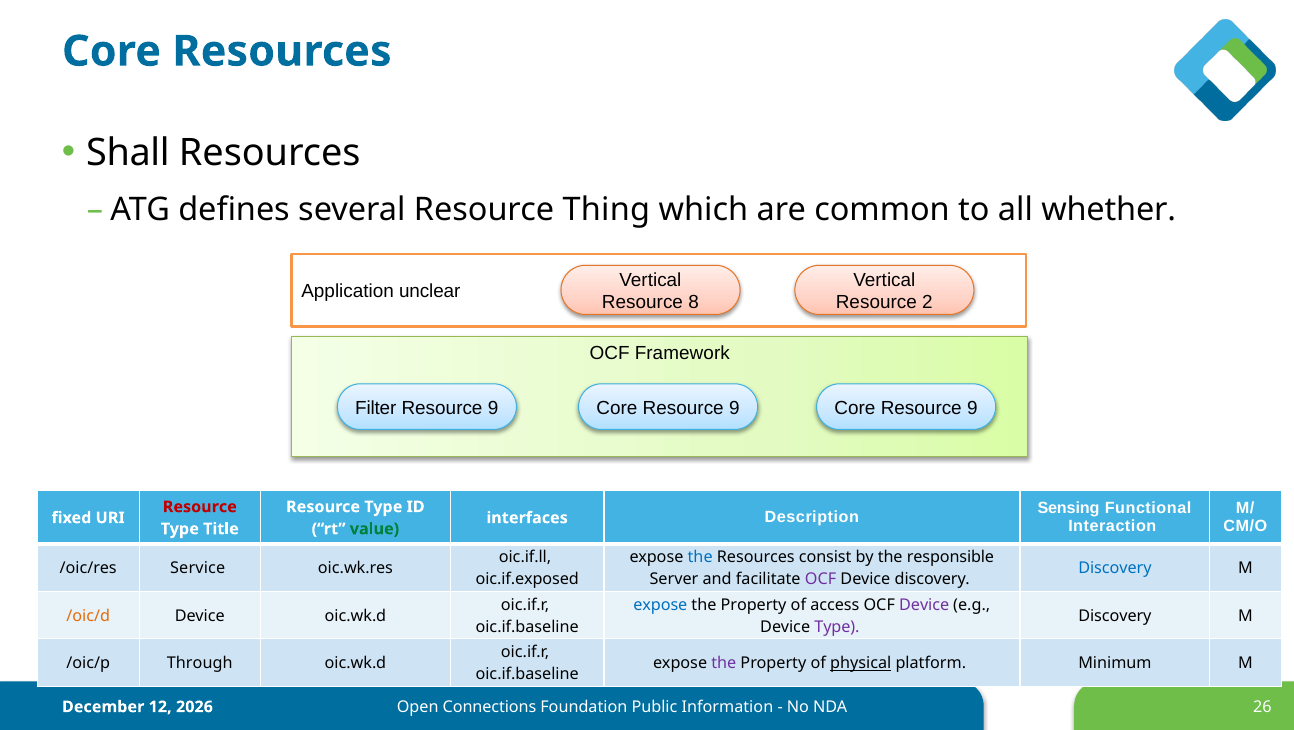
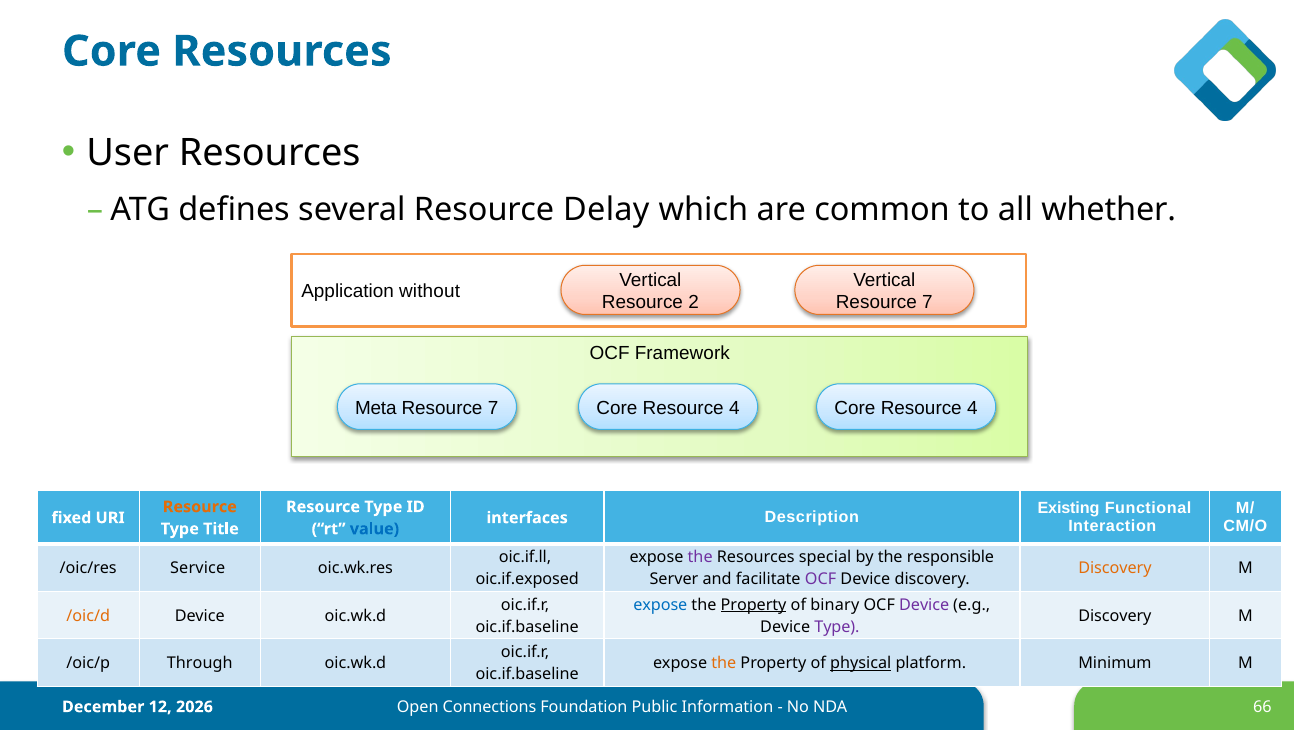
Shall: Shall -> User
Thing: Thing -> Delay
unclear: unclear -> without
8: 8 -> 2
2 at (927, 302): 2 -> 7
Filter: Filter -> Meta
9 at (493, 408): 9 -> 7
9 at (734, 408): 9 -> 4
9 at (972, 408): 9 -> 4
Sensing: Sensing -> Existing
Resource at (200, 507) colour: red -> orange
value colour: green -> blue
the at (700, 557) colour: blue -> purple
consist: consist -> special
Discovery at (1115, 568) colour: blue -> orange
Property at (754, 605) underline: none -> present
access: access -> binary
the at (724, 663) colour: purple -> orange
26: 26 -> 66
